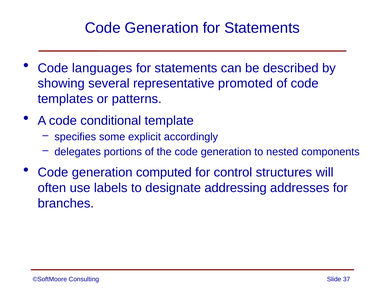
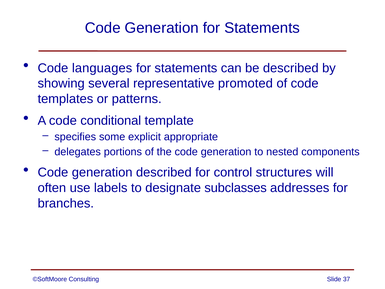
accordingly: accordingly -> appropriate
generation computed: computed -> described
addressing: addressing -> subclasses
